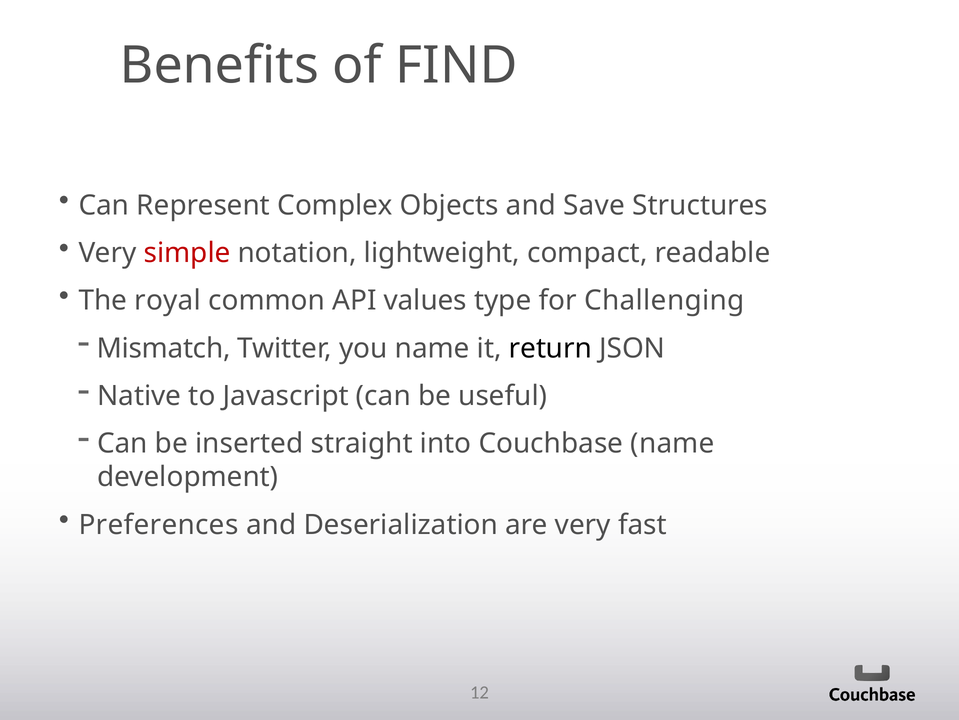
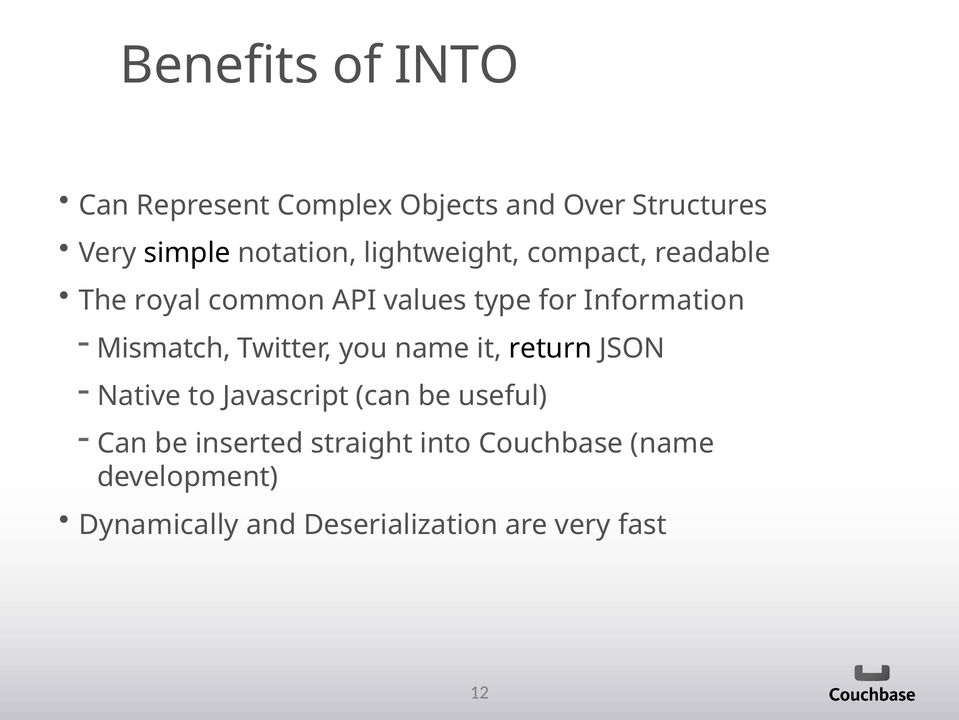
of FIND: FIND -> INTO
Save: Save -> Over
simple colour: red -> black
Challenging: Challenging -> Information
Preferences: Preferences -> Dynamically
